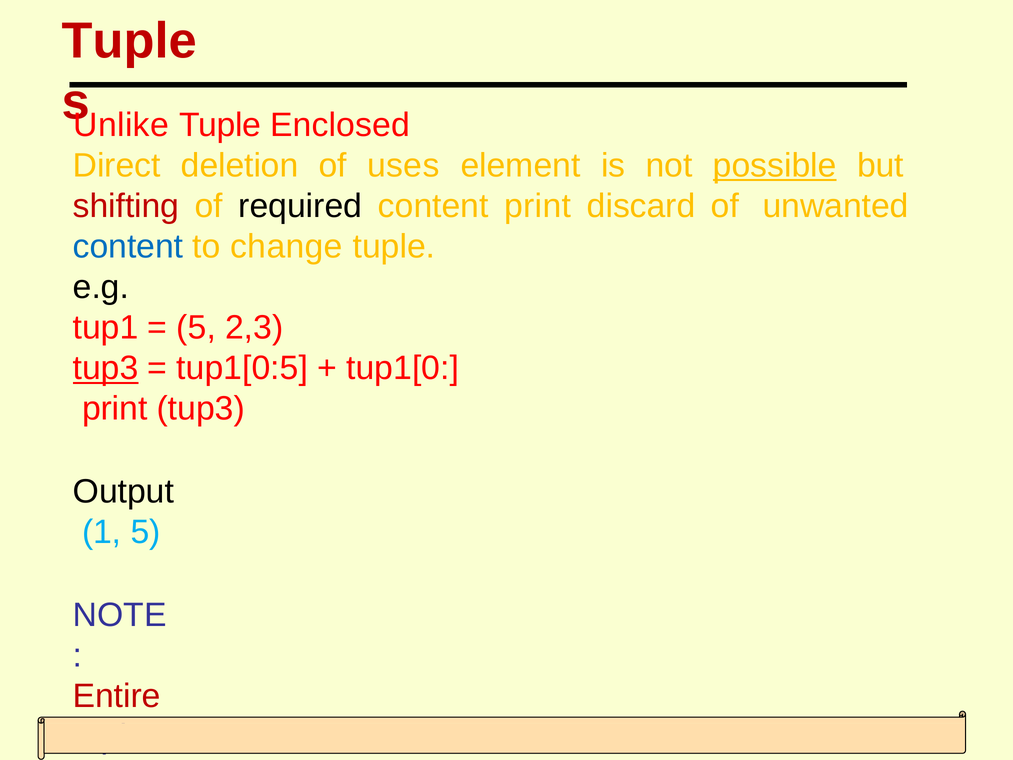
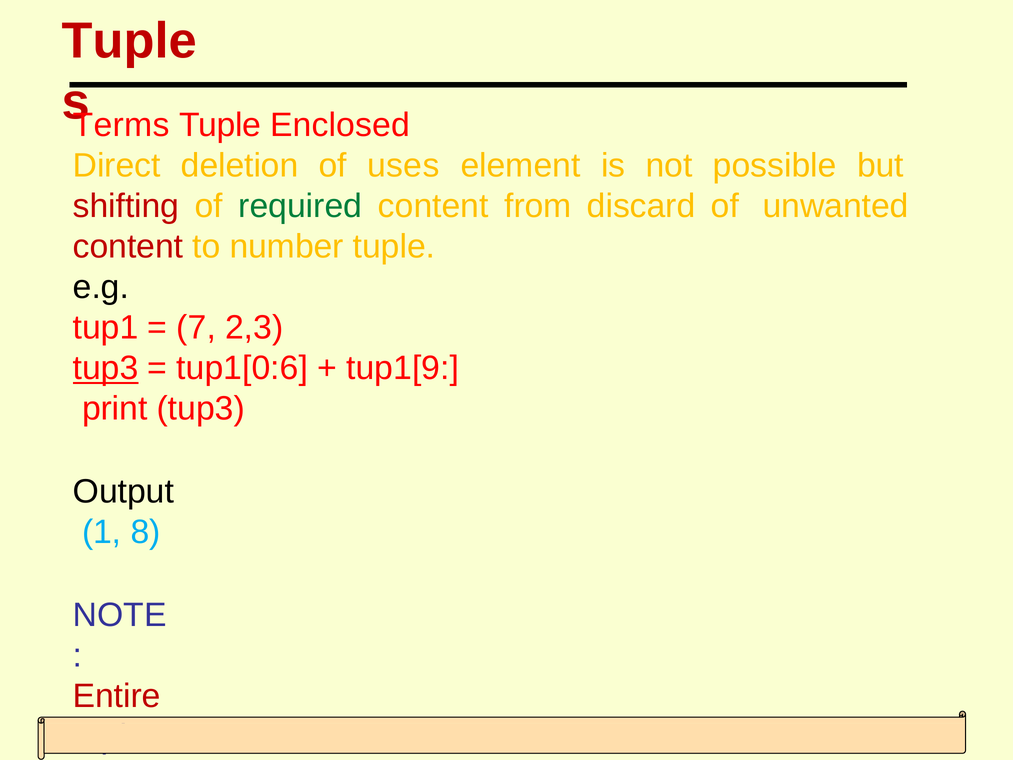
Unlike: Unlike -> Terms
possible underline: present -> none
required colour: black -> green
content print: print -> from
content at (128, 246) colour: blue -> red
change: change -> number
5 at (196, 328): 5 -> 7
tup1[0:5: tup1[0:5 -> tup1[0:6
tup1[0: tup1[0 -> tup1[9
1 5: 5 -> 8
